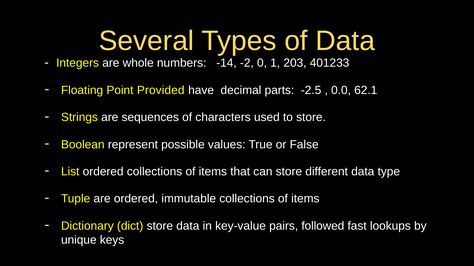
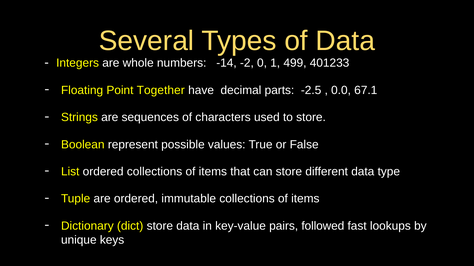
203: 203 -> 499
Provided: Provided -> Together
62.1: 62.1 -> 67.1
